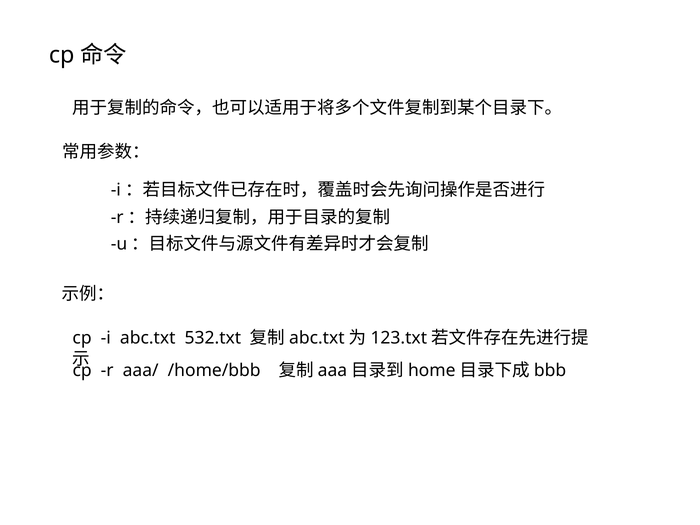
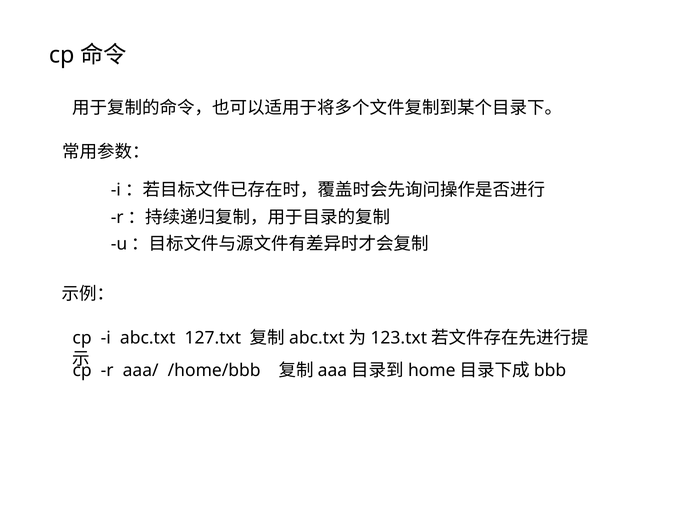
532.txt: 532.txt -> 127.txt
